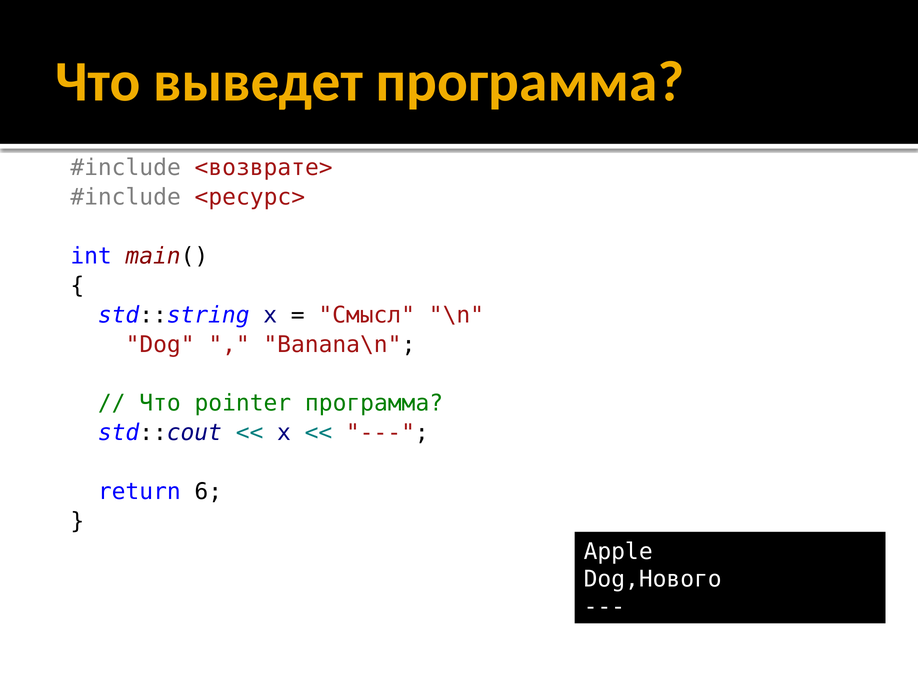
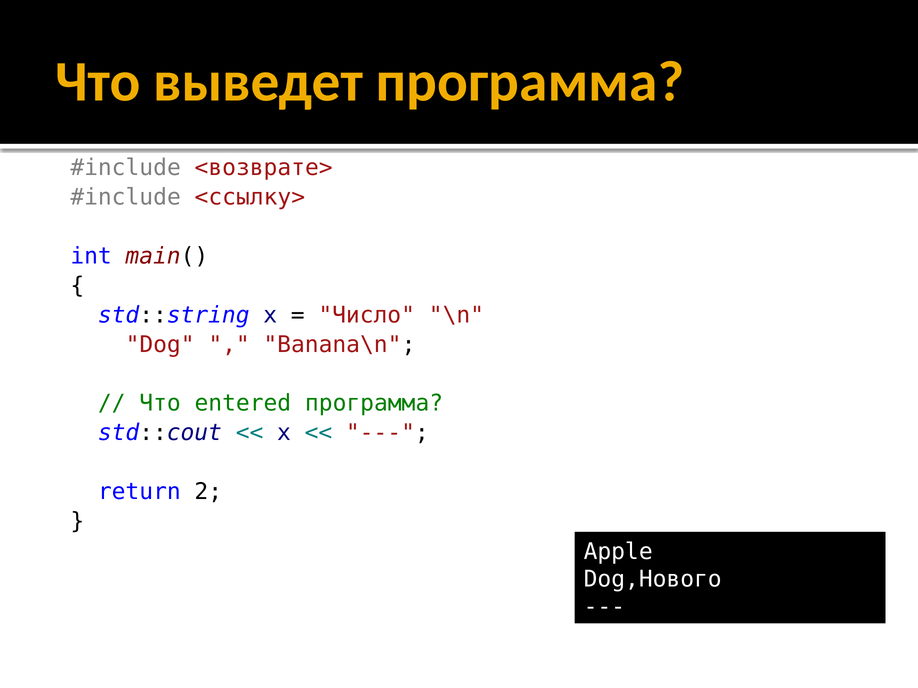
<ресурс>: <ресурс> -> <ссылку>
Смысл: Смысл -> Число
pointer: pointer -> entered
6: 6 -> 2
